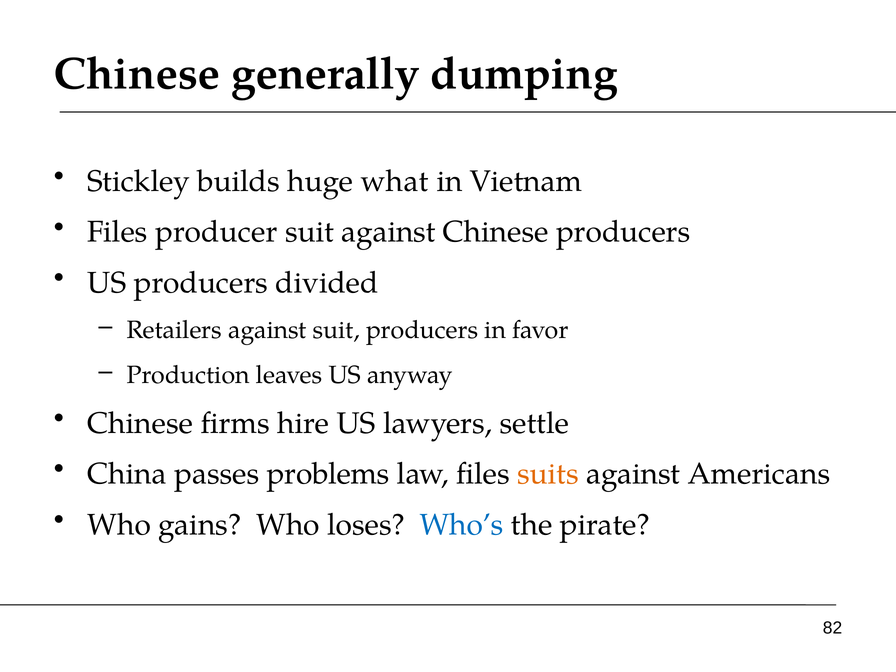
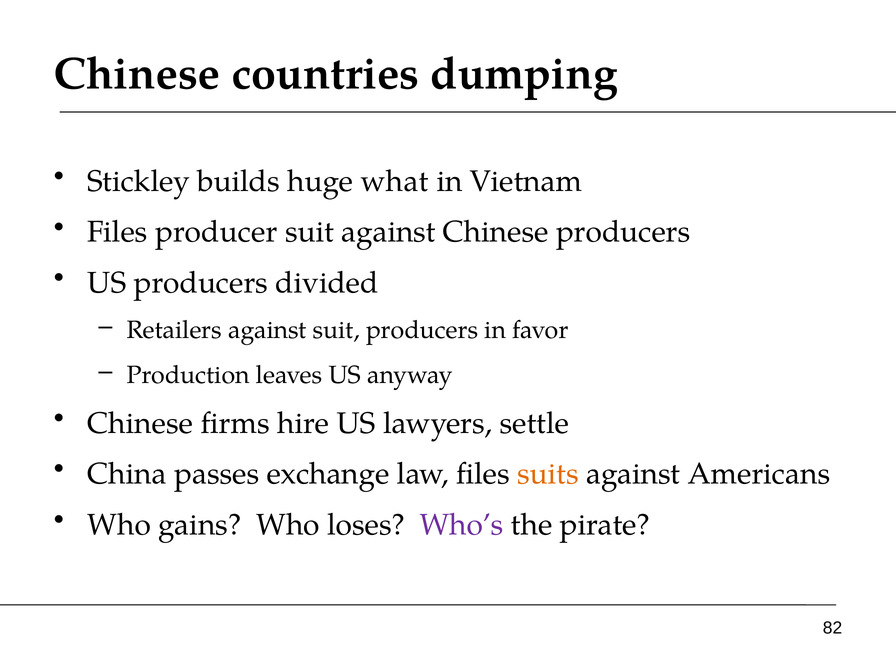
generally: generally -> countries
problems: problems -> exchange
Who’s colour: blue -> purple
